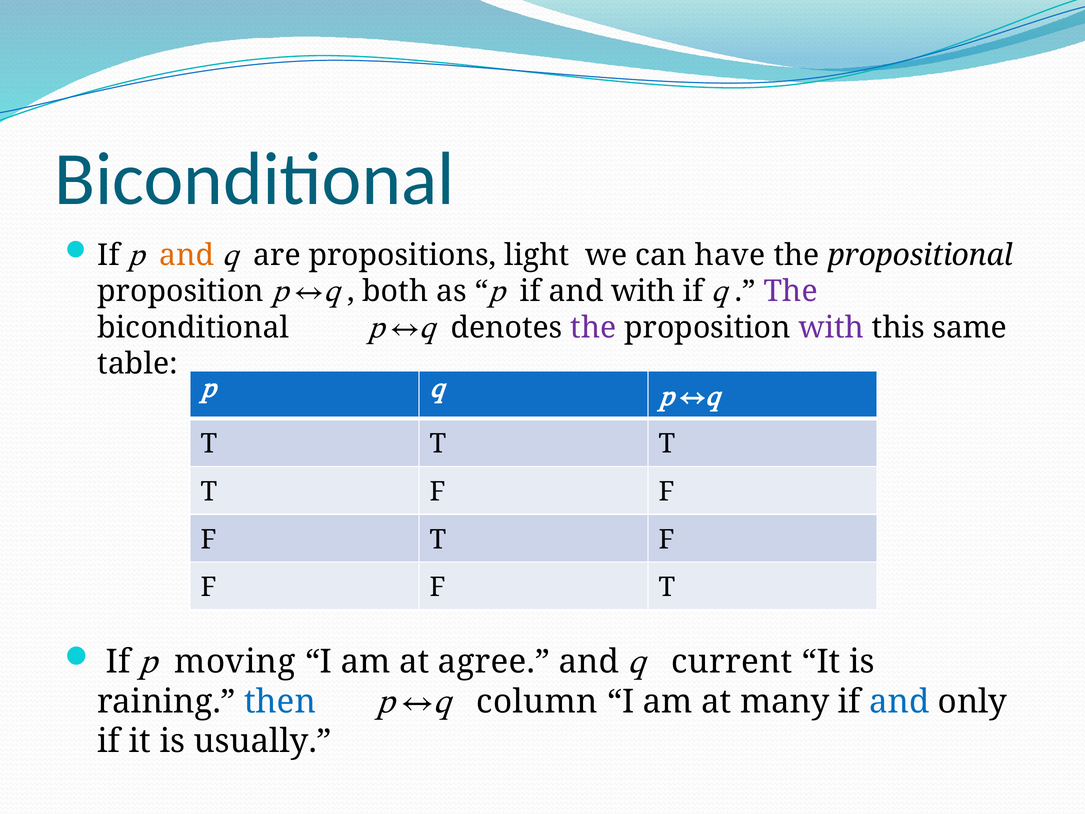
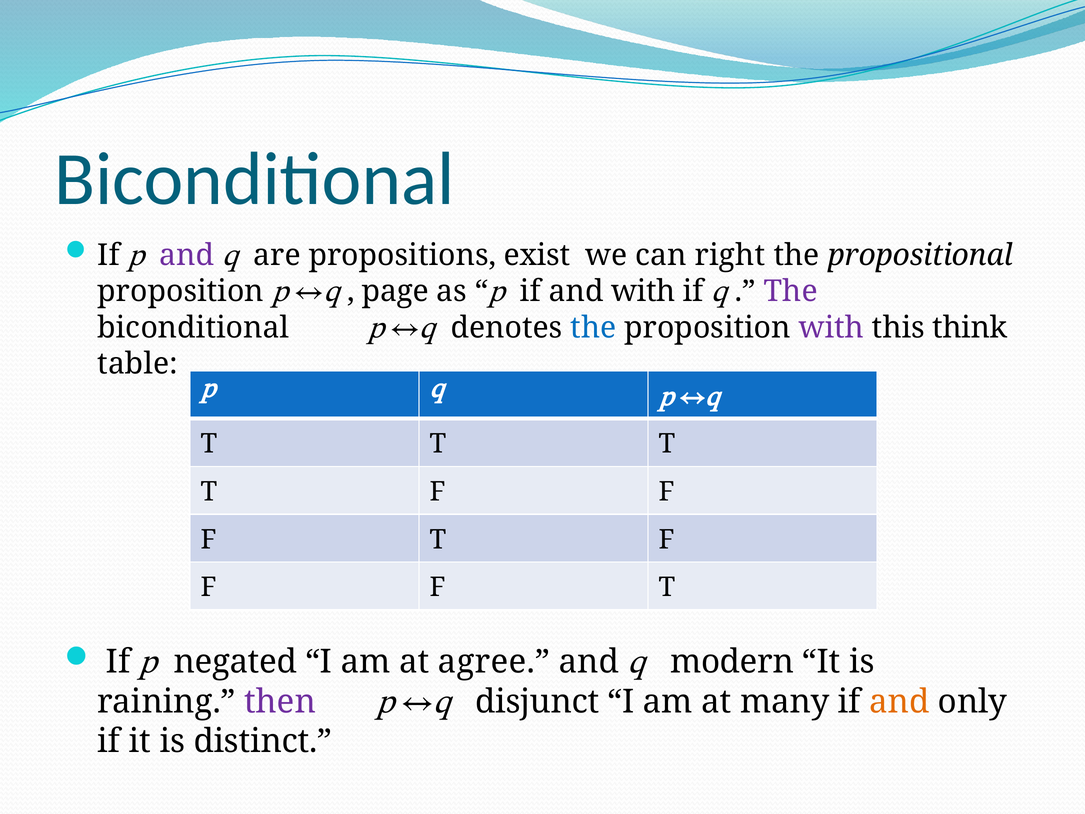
and at (187, 255) colour: orange -> purple
light: light -> exist
have: have -> right
both: both -> page
the at (593, 328) colour: purple -> blue
same: same -> think
moving: moving -> negated
current: current -> modern
then colour: blue -> purple
column: column -> disjunct
and at (899, 702) colour: blue -> orange
usually: usually -> distinct
